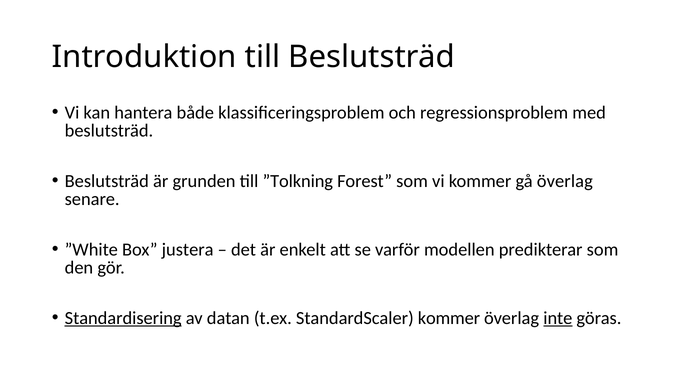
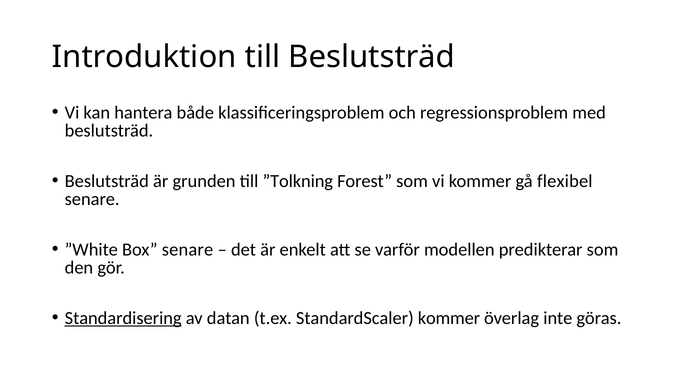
gå överlag: överlag -> flexibel
Box justera: justera -> senare
inte underline: present -> none
